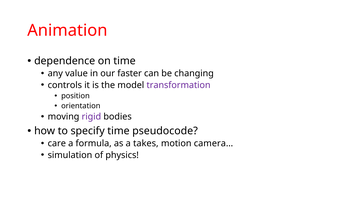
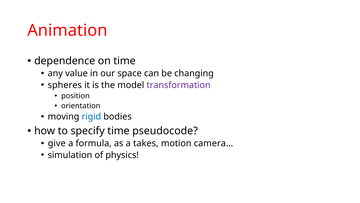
faster: faster -> space
controls: controls -> spheres
rigid colour: purple -> blue
care: care -> give
